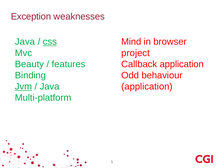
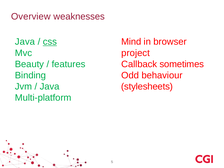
Exception: Exception -> Overview
Callback application: application -> sometimes
Jvm underline: present -> none
application at (147, 87): application -> stylesheets
